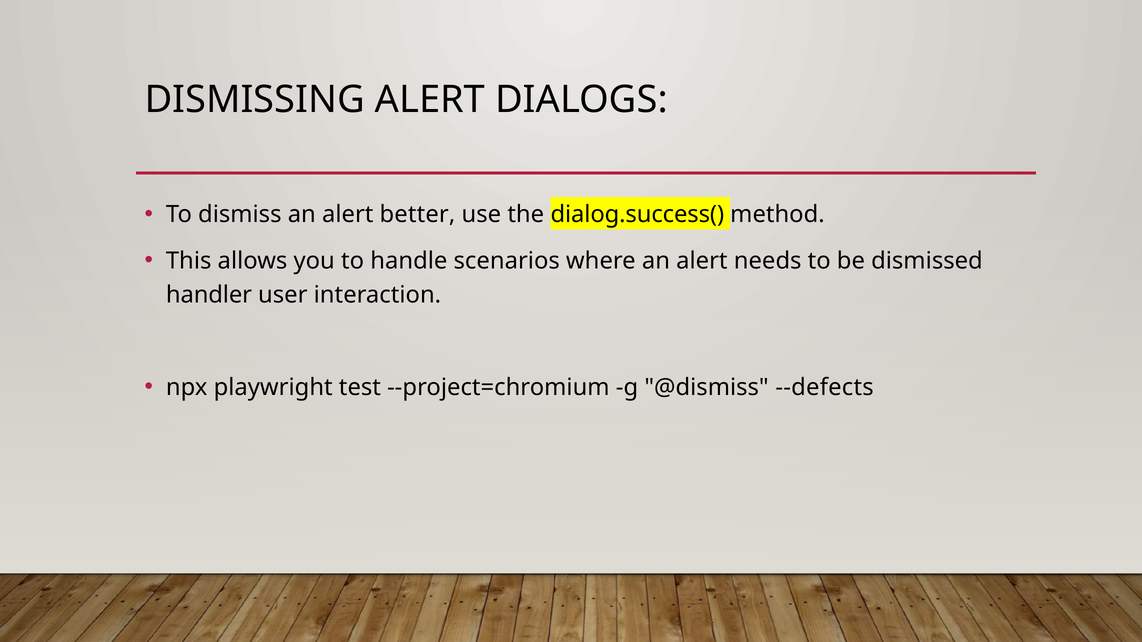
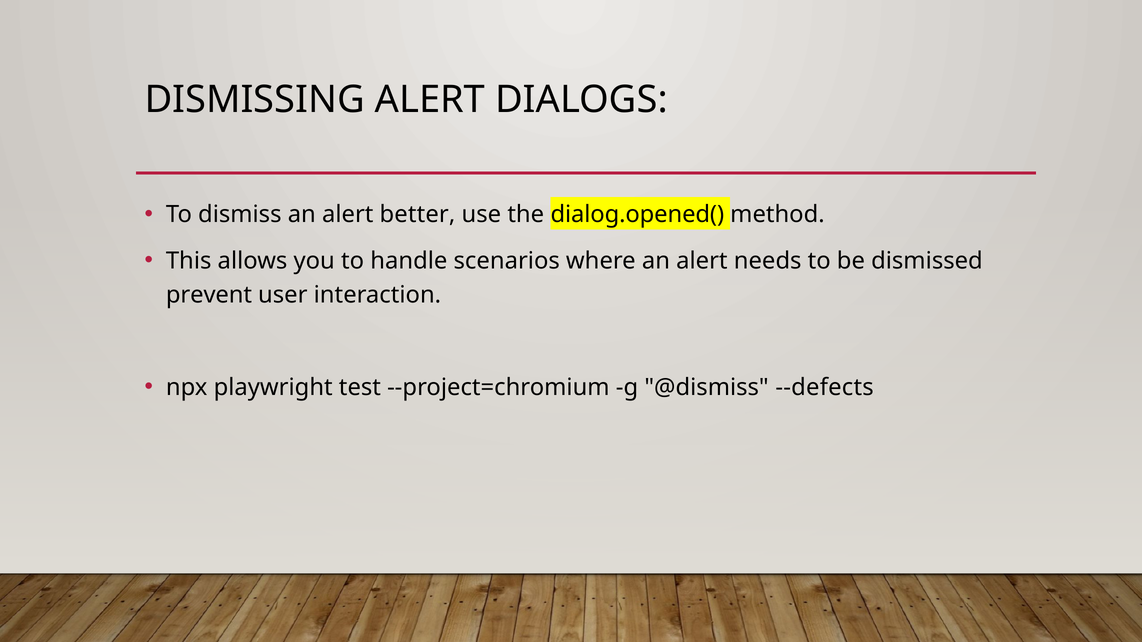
dialog.success(: dialog.success( -> dialog.opened(
handler: handler -> prevent
